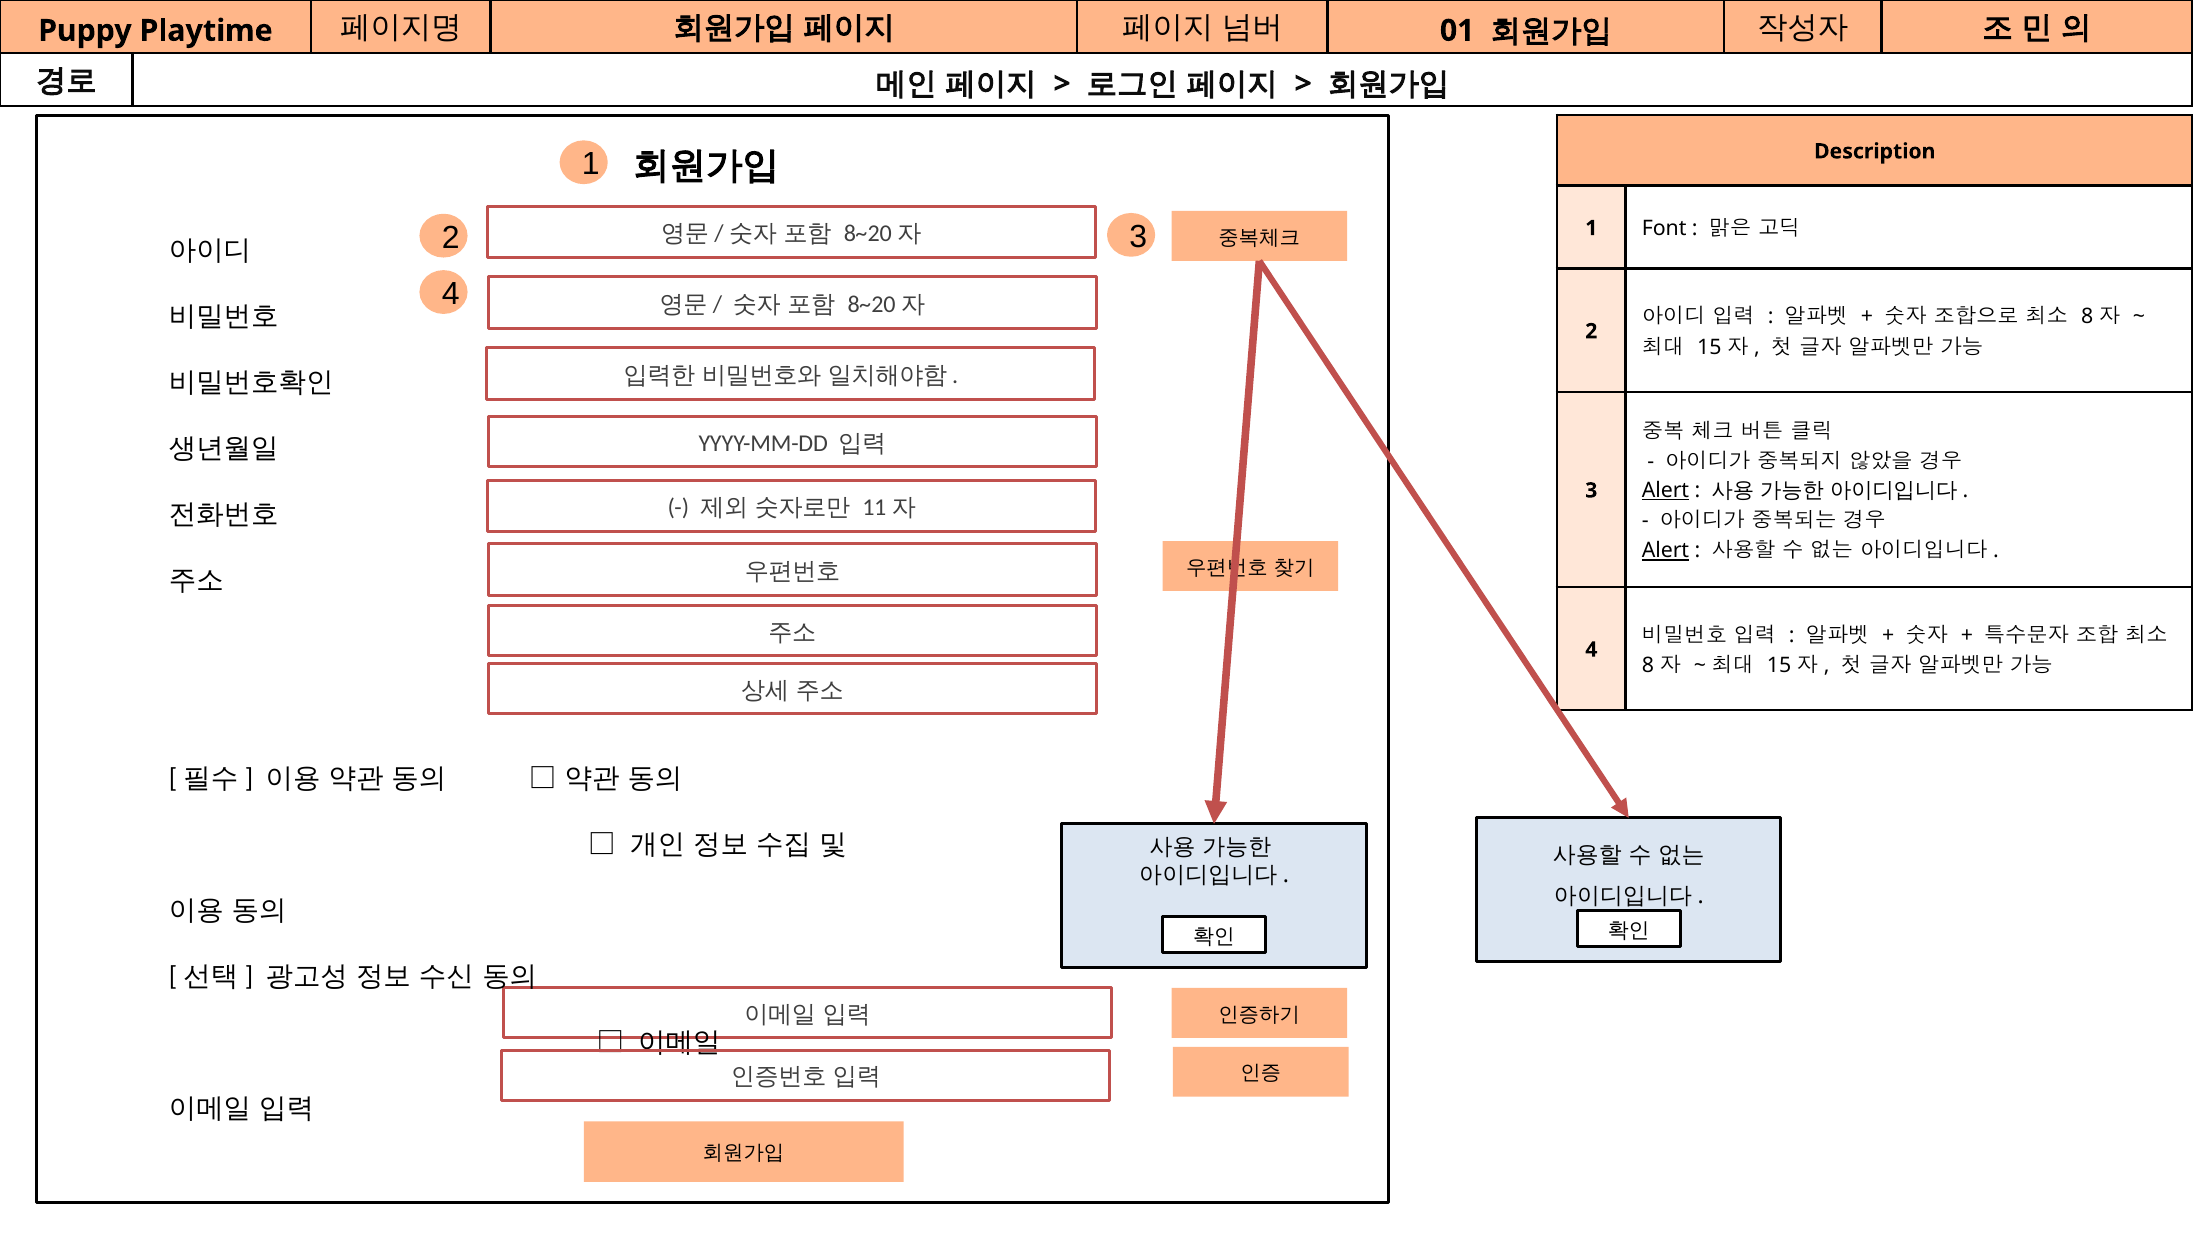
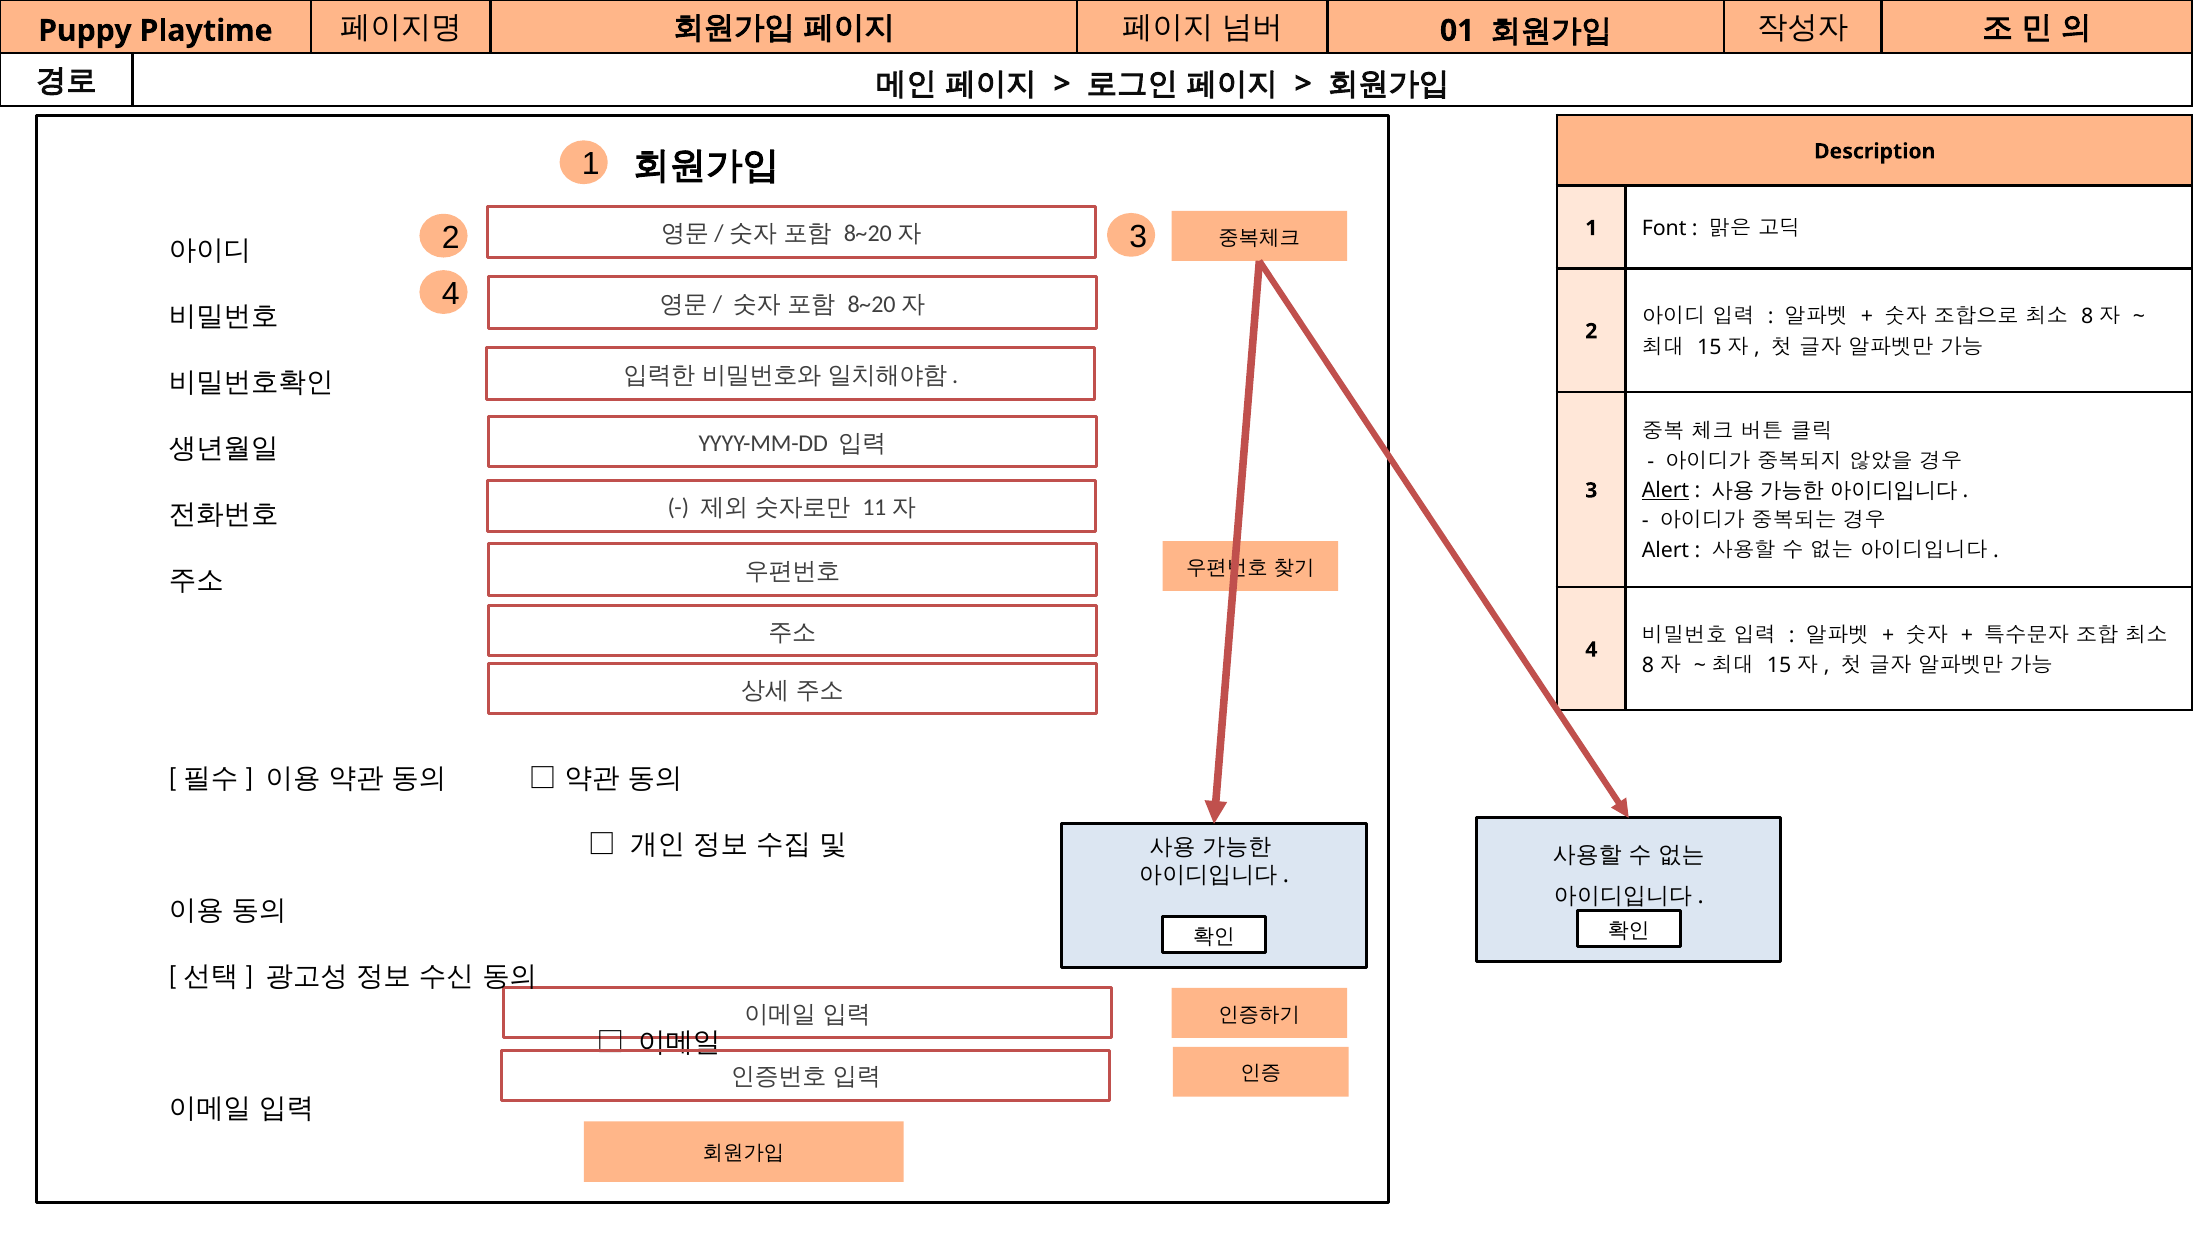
Alert at (1666, 551) underline: present -> none
